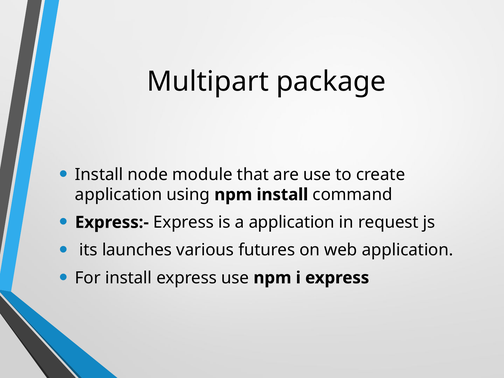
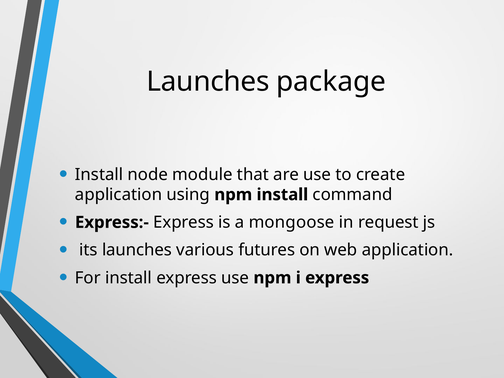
Multipart at (208, 82): Multipart -> Launches
a application: application -> mongoose
